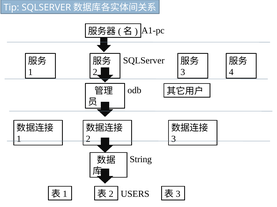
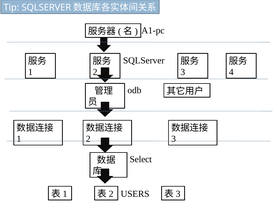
String: String -> Select
